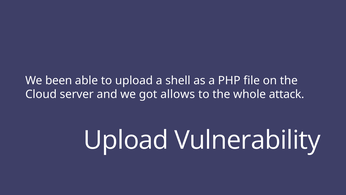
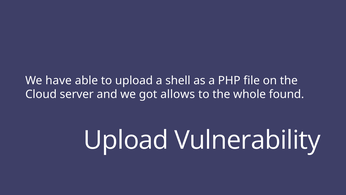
been: been -> have
attack: attack -> found
